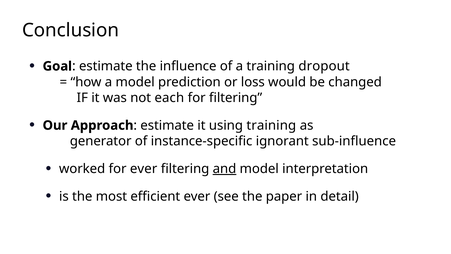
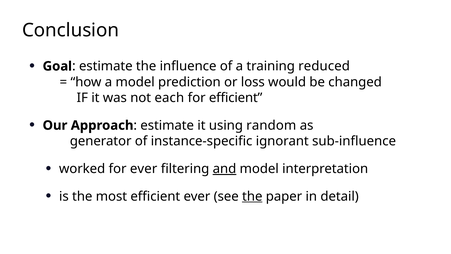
dropout: dropout -> reduced
for filtering: filtering -> efficient
using training: training -> random
the at (252, 196) underline: none -> present
